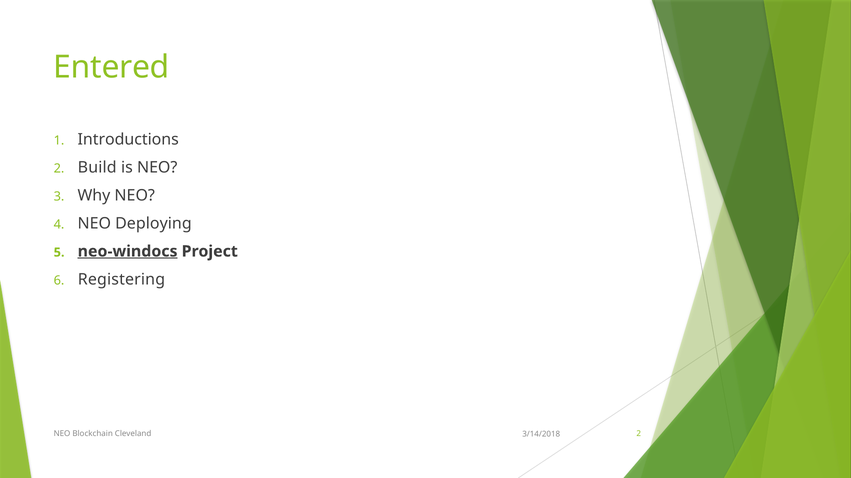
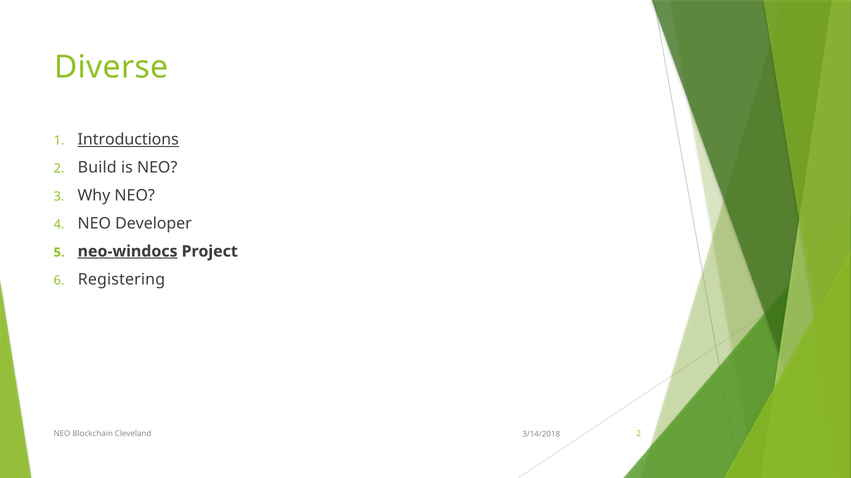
Entered: Entered -> Diverse
Introductions underline: none -> present
Deploying: Deploying -> Developer
